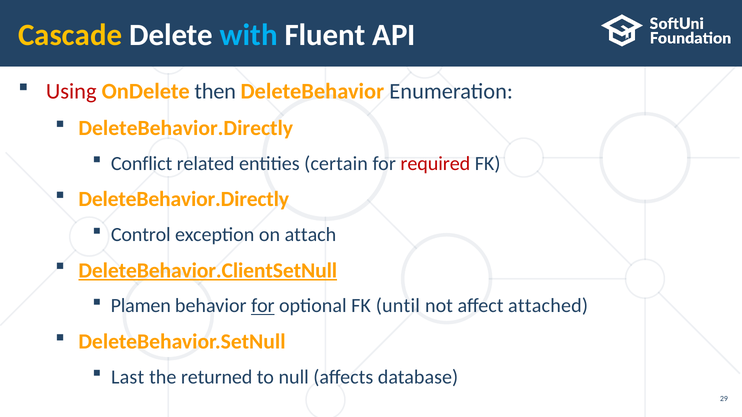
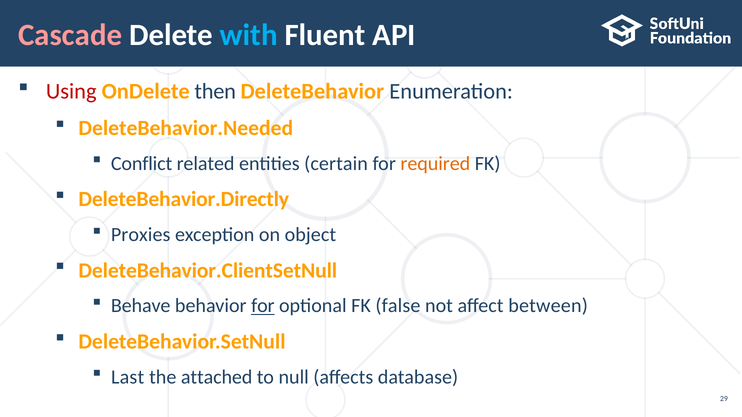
Cascade colour: yellow -> pink
DeleteBehavior.Directly at (186, 128): DeleteBehavior.Directly -> DeleteBehavior.Needed
required colour: red -> orange
Control: Control -> Proxies
attach: attach -> object
DeleteBehavior.ClientSetNull underline: present -> none
Plamen: Plamen -> Behave
until: until -> false
attached: attached -> between
returned: returned -> attached
